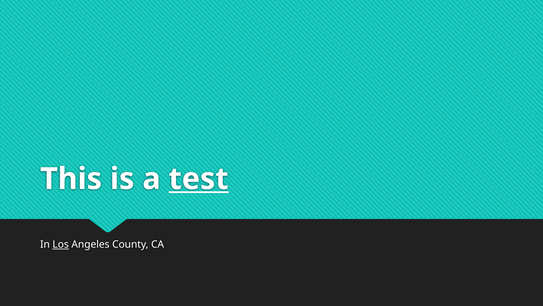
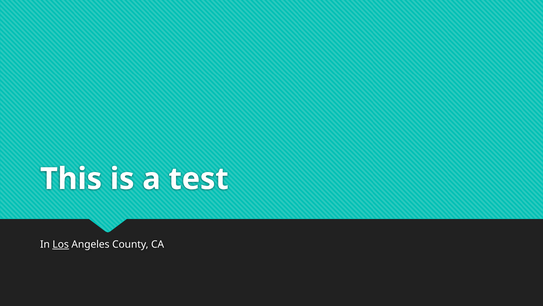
test underline: present -> none
